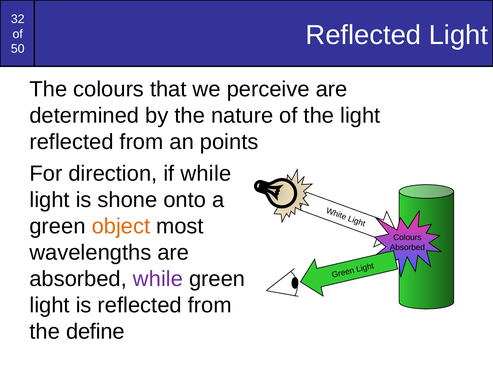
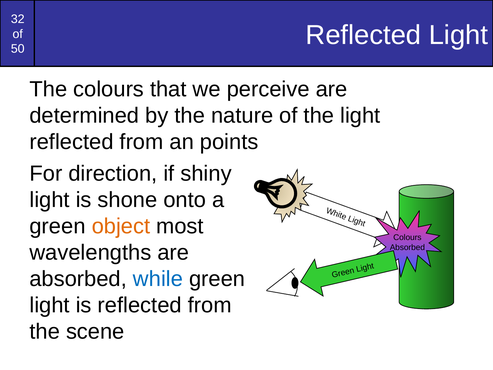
if while: while -> shiny
while at (158, 279) colour: purple -> blue
define: define -> scene
